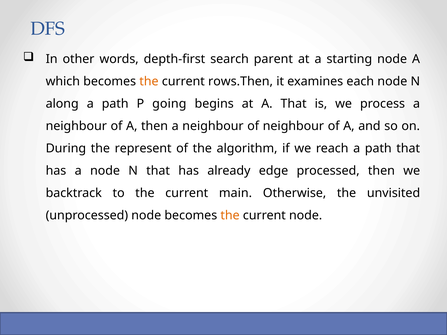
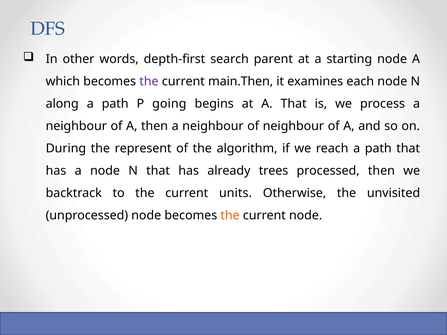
the at (149, 81) colour: orange -> purple
rows.Then: rows.Then -> main.Then
edge: edge -> trees
main: main -> units
